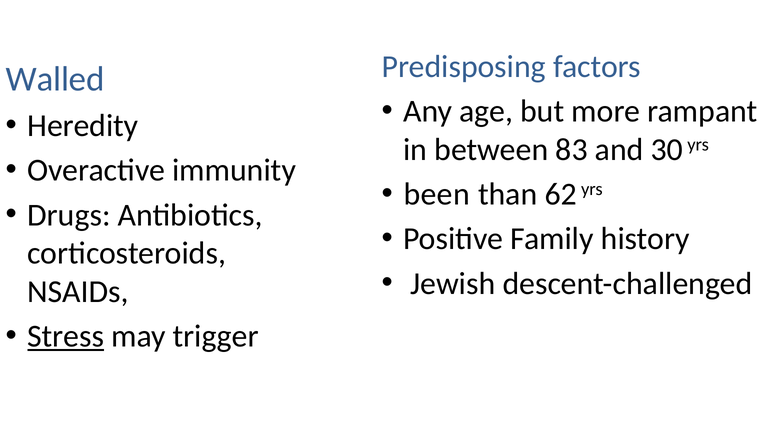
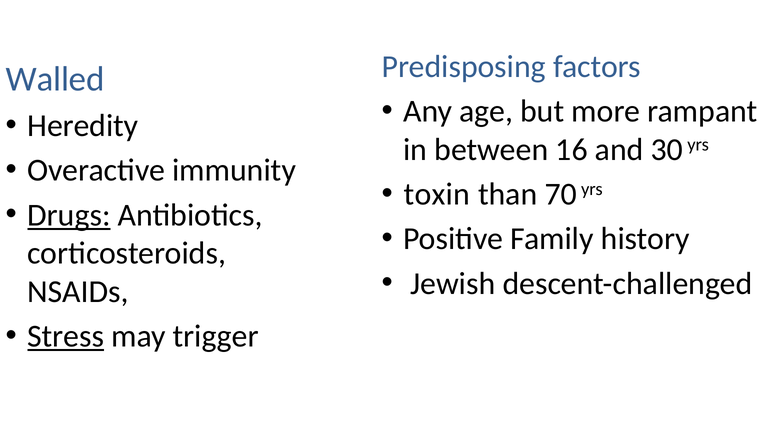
83: 83 -> 16
been: been -> toxin
62: 62 -> 70
Drugs underline: none -> present
